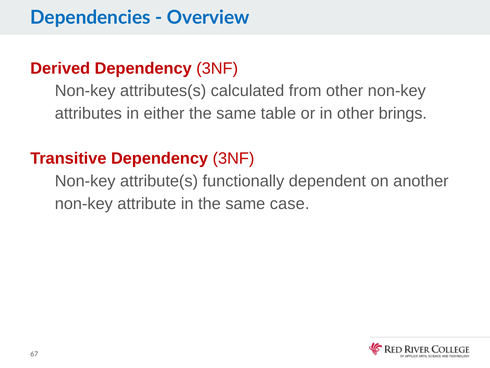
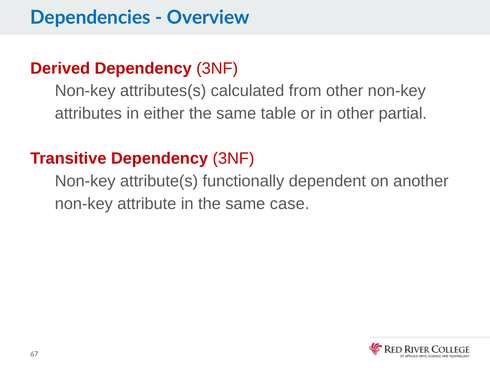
brings: brings -> partial
